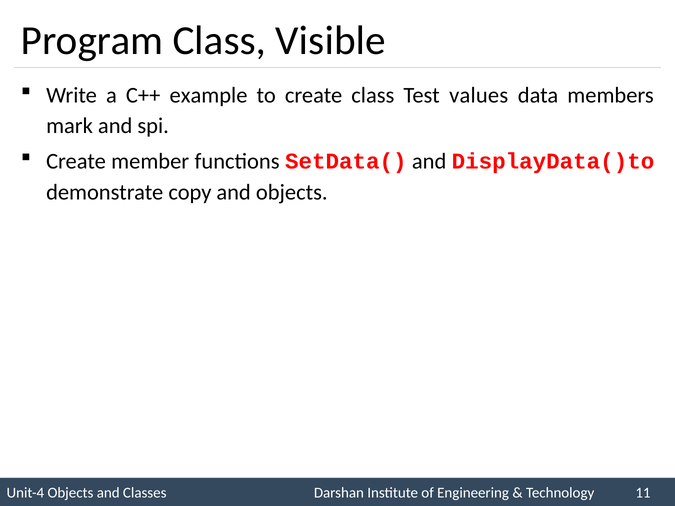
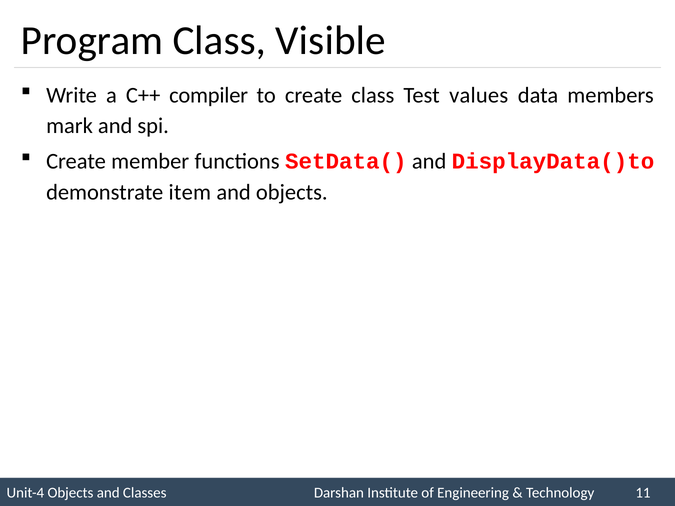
example: example -> compiler
copy: copy -> item
